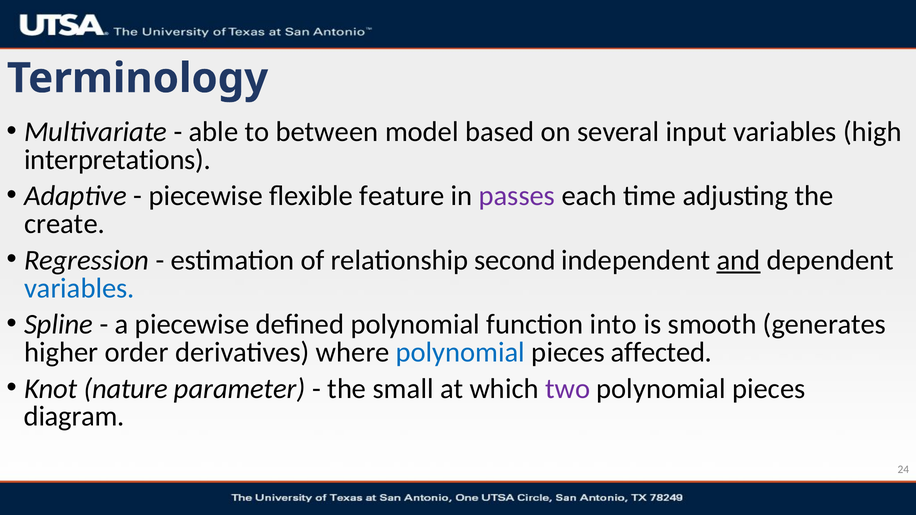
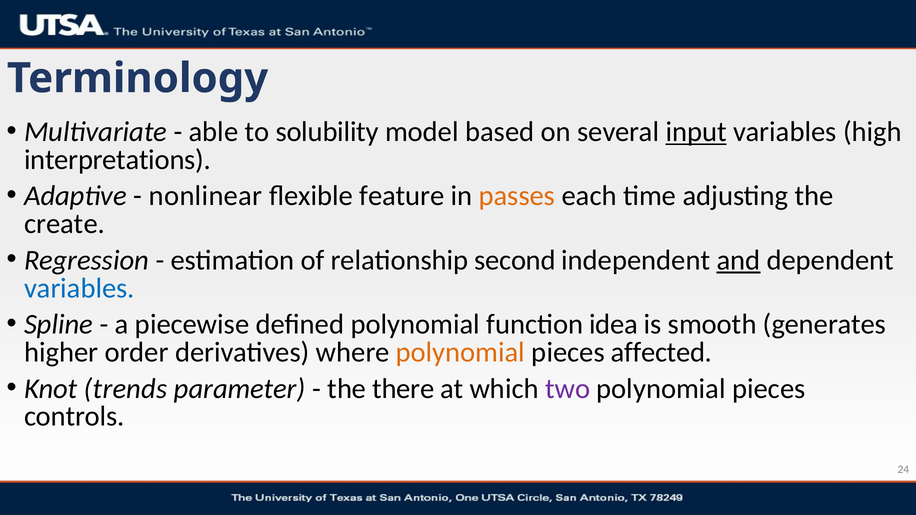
between: between -> solubility
input underline: none -> present
piecewise at (206, 196): piecewise -> nonlinear
passes colour: purple -> orange
into: into -> idea
polynomial at (460, 352) colour: blue -> orange
nature: nature -> trends
small: small -> there
diagram: diagram -> controls
